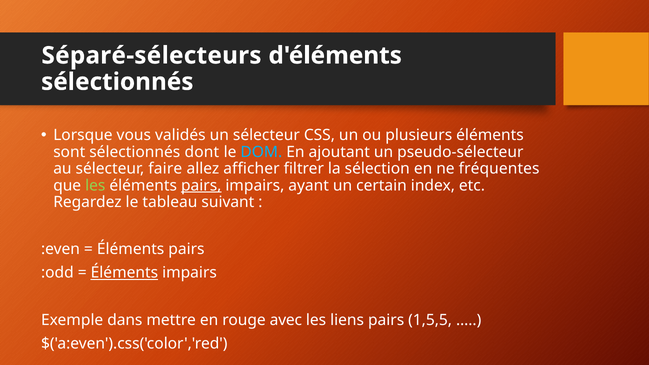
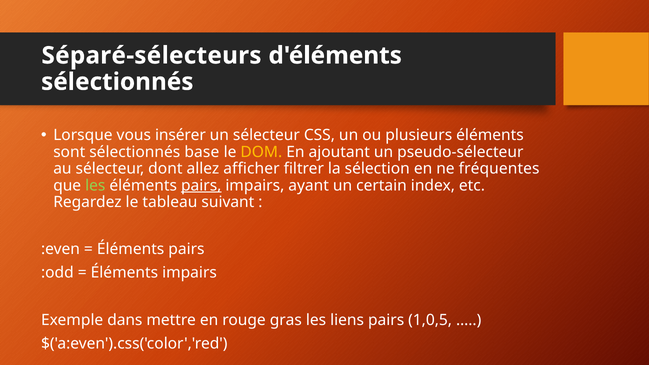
validés: validés -> insérer
dont: dont -> base
DOM colour: light blue -> yellow
faire: faire -> dont
Éléments at (124, 273) underline: present -> none
avec: avec -> gras
1,5,5: 1,5,5 -> 1,0,5
